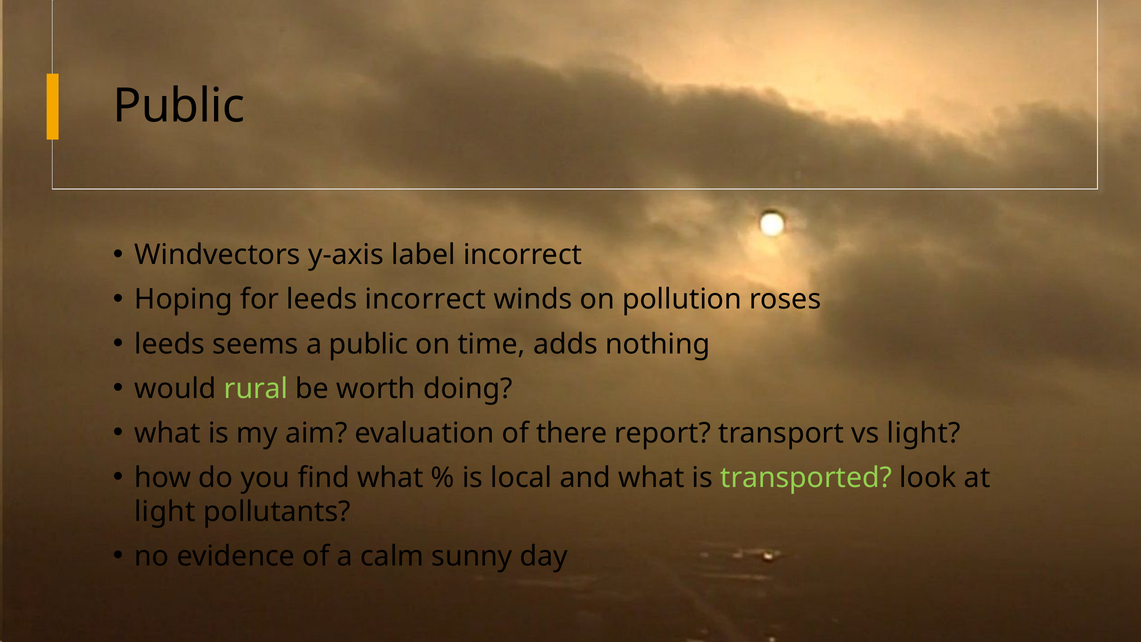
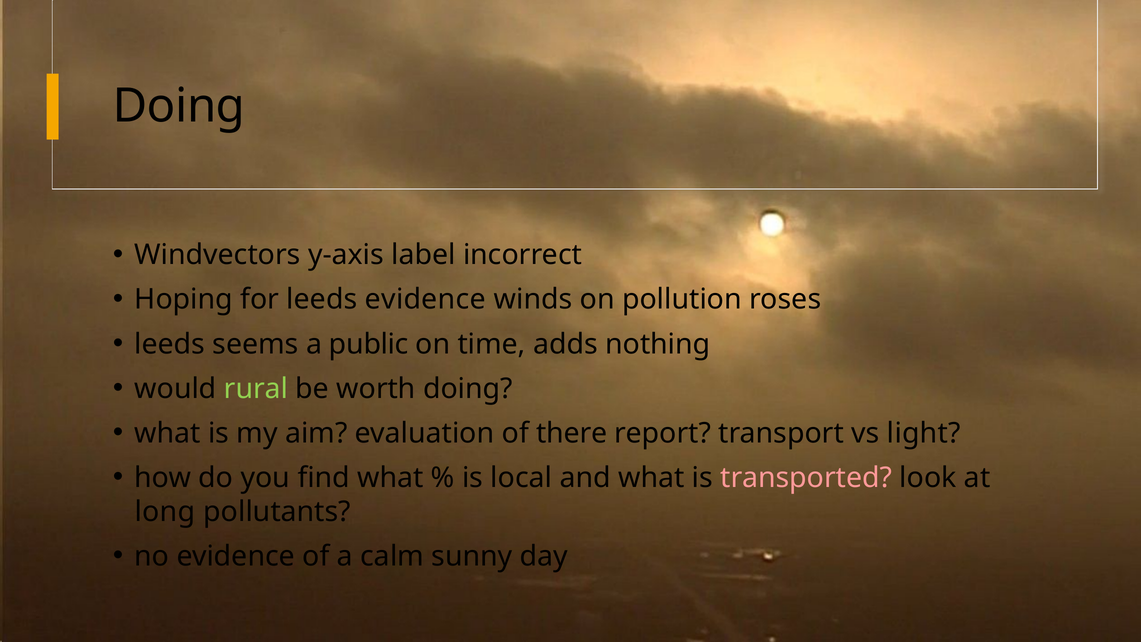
Public at (179, 106): Public -> Doing
leeds incorrect: incorrect -> evidence
transported colour: light green -> pink
light at (165, 511): light -> long
